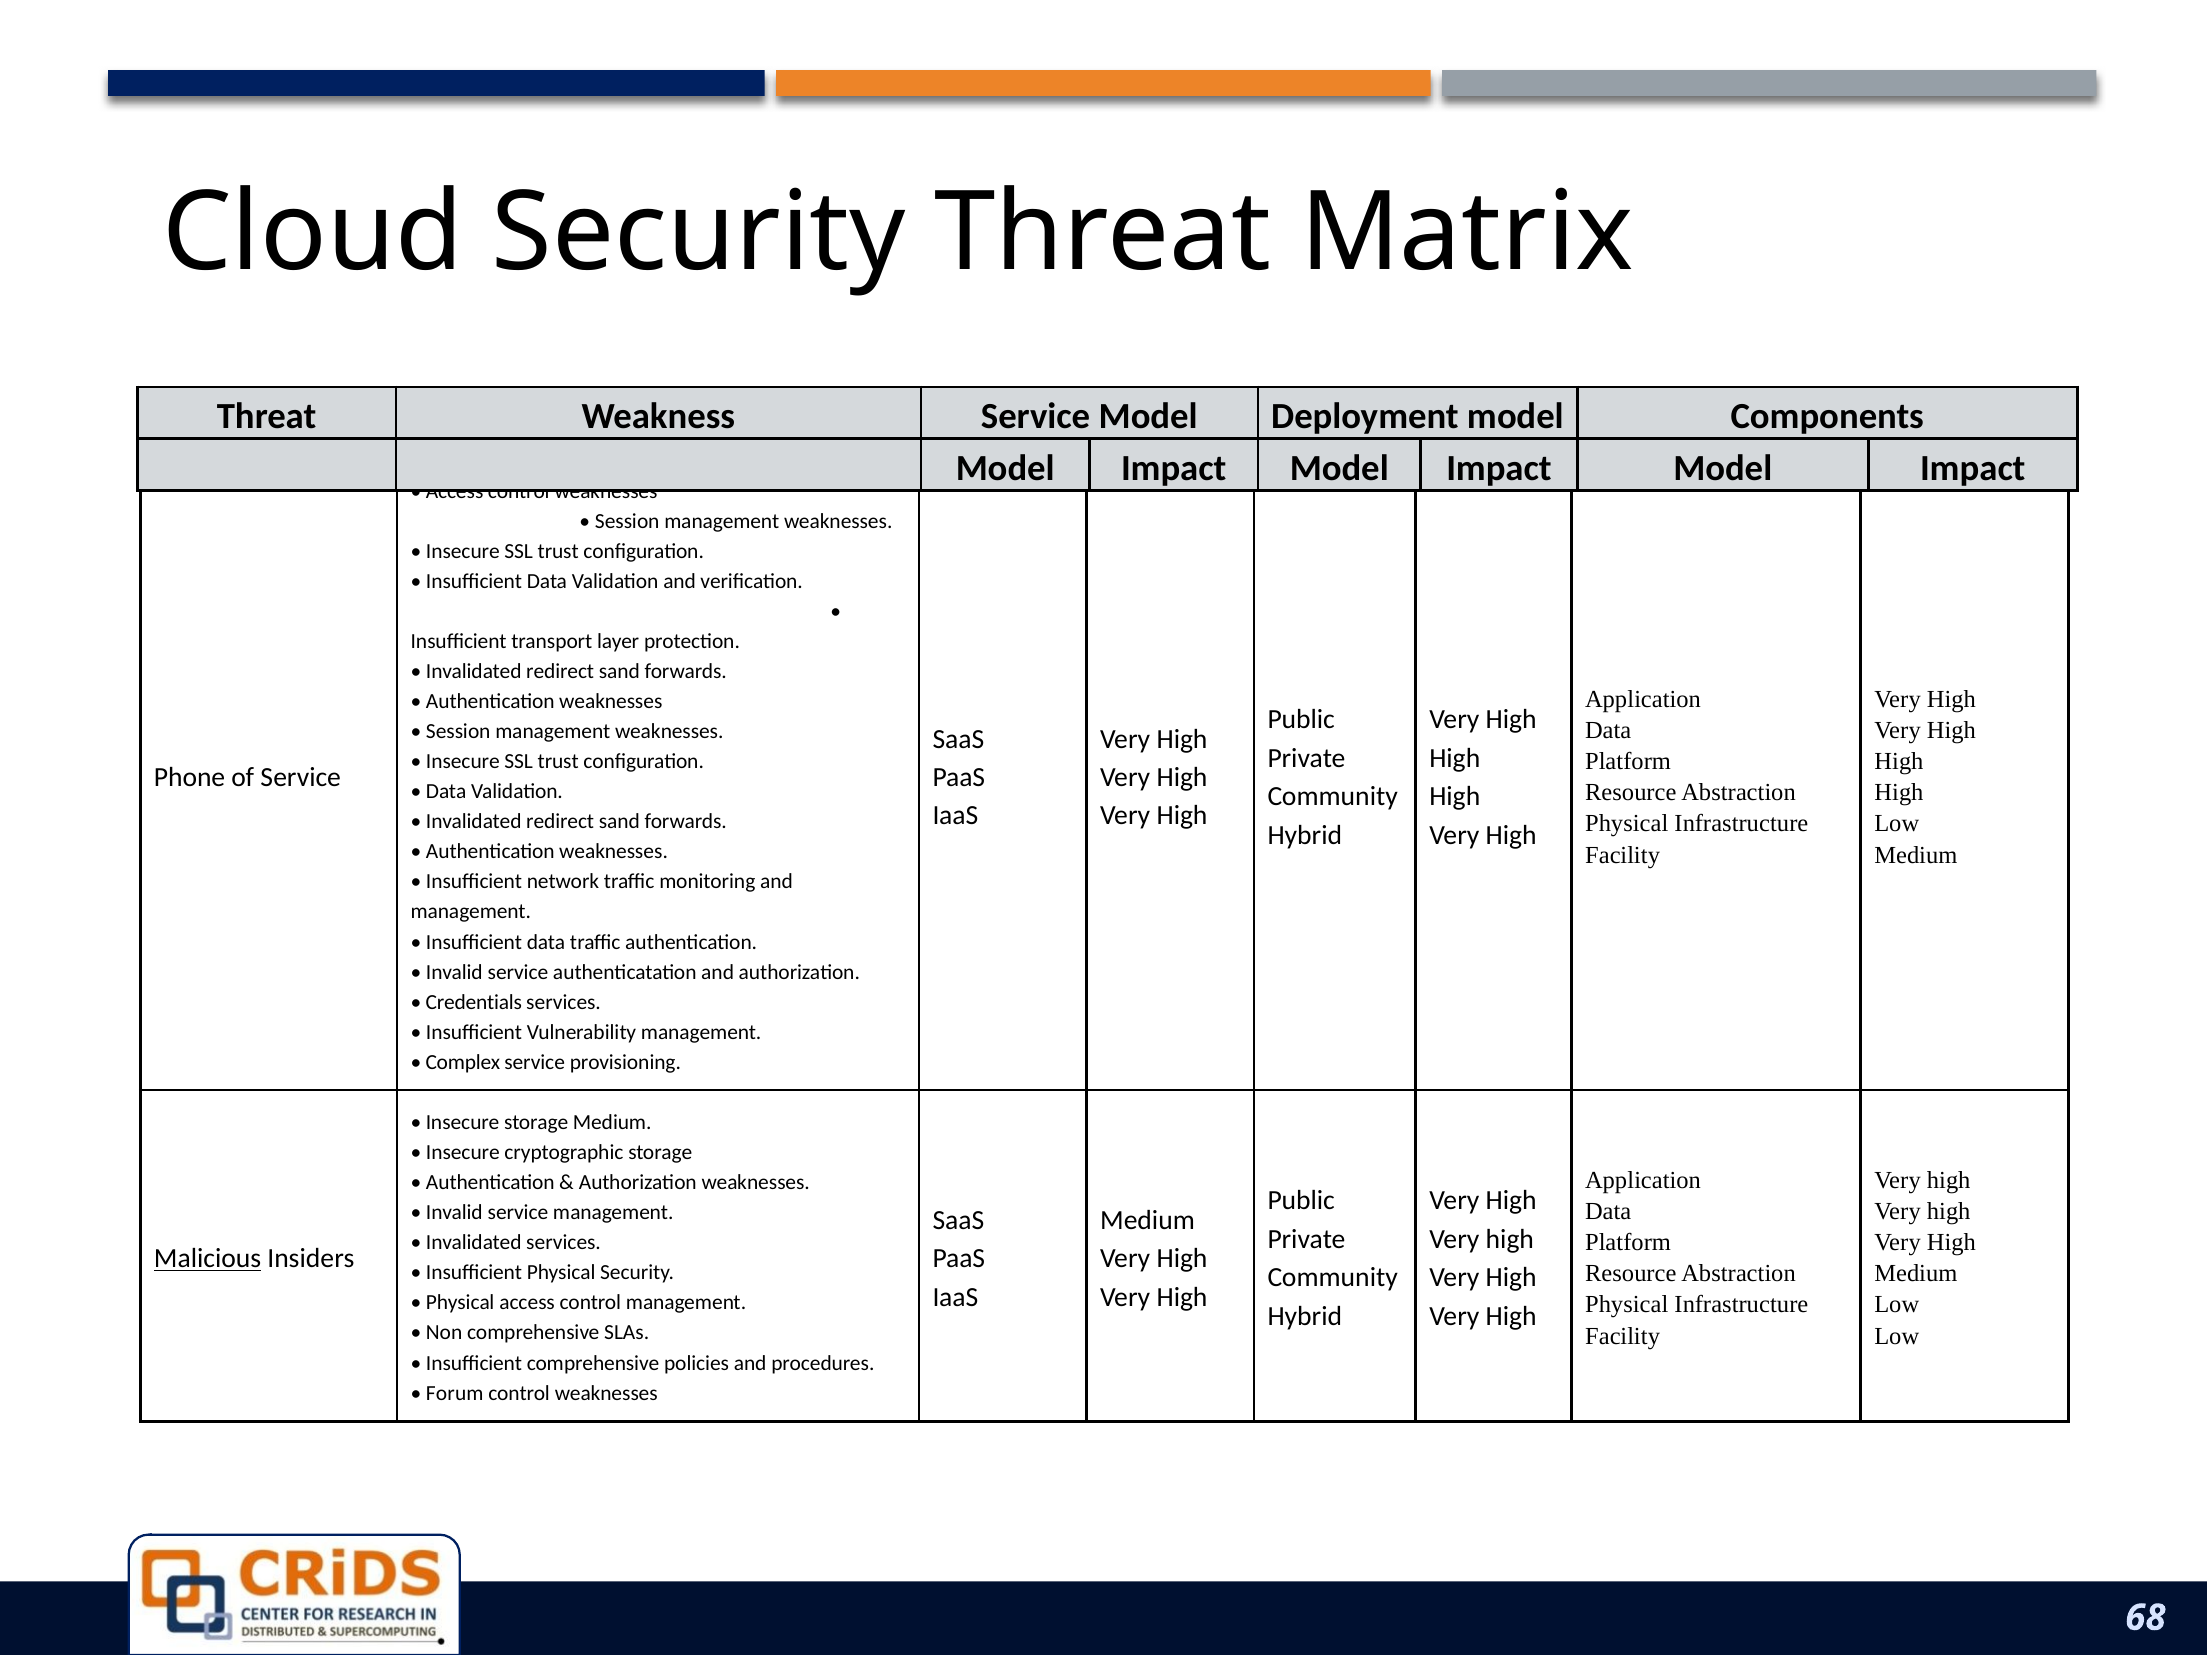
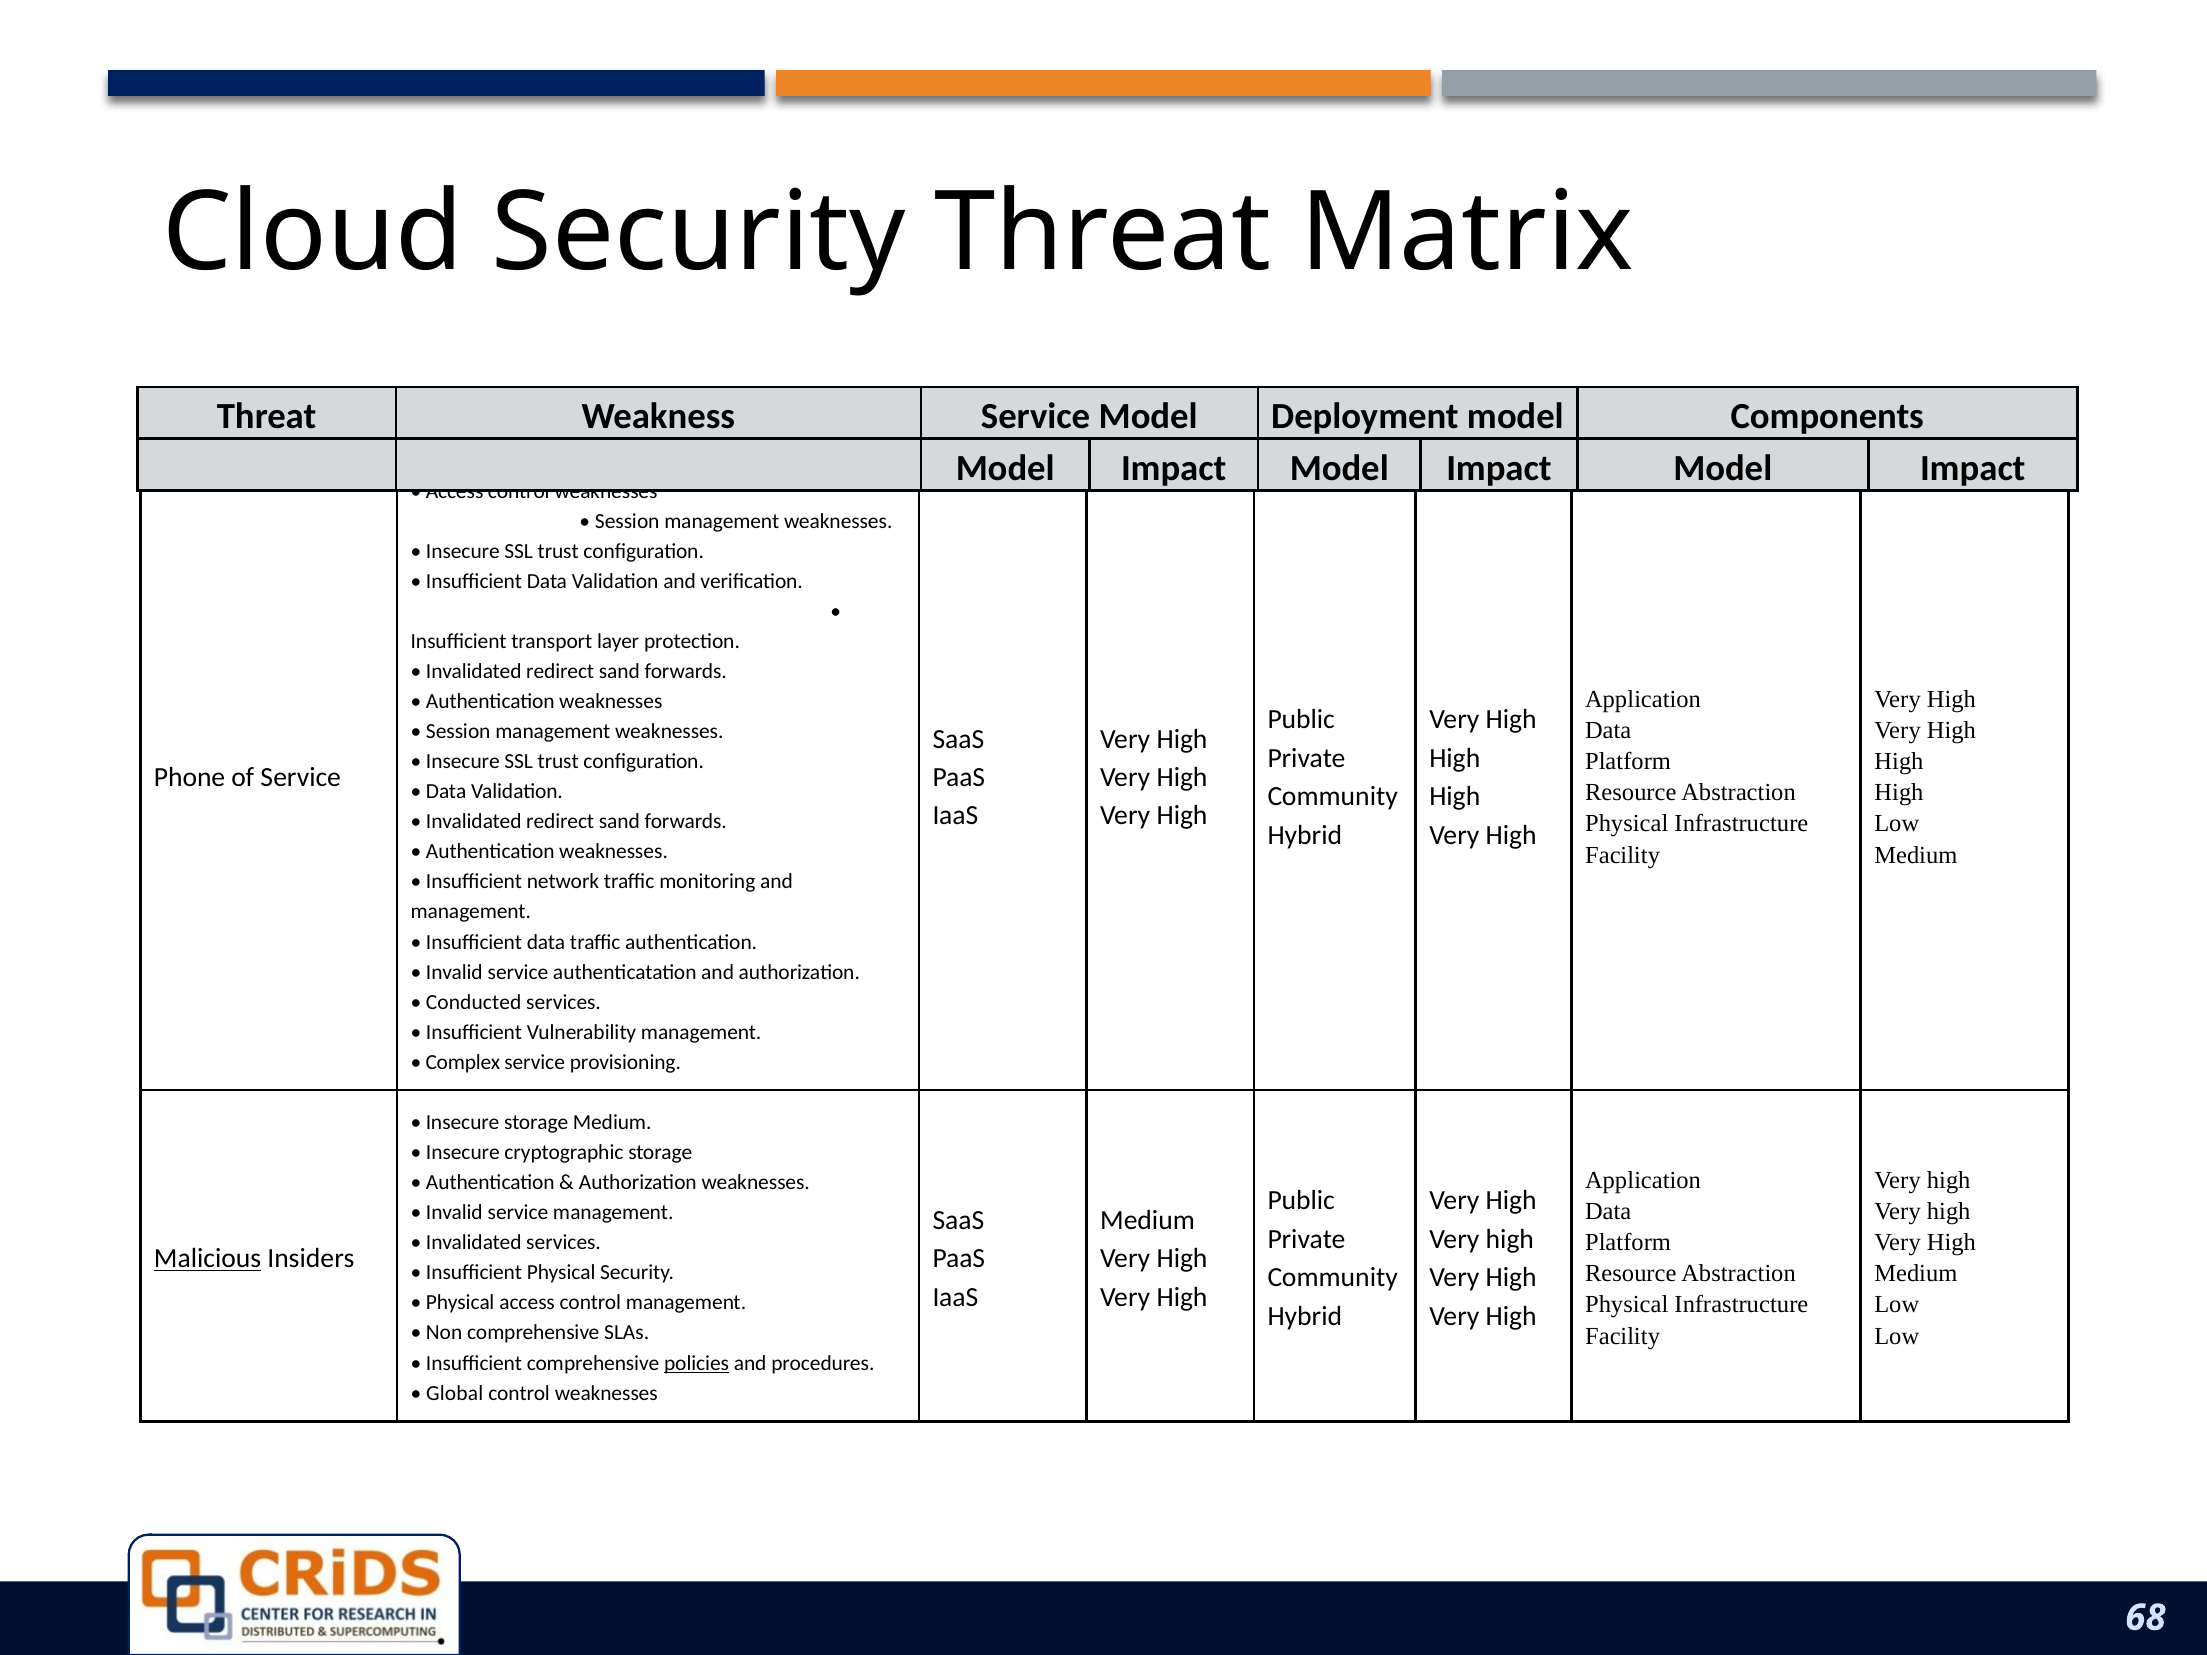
Credentials: Credentials -> Conducted
policies underline: none -> present
Forum: Forum -> Global
